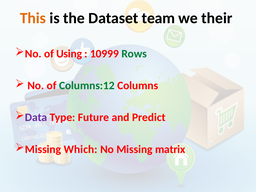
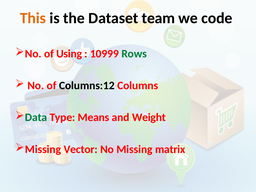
their: their -> code
Columns:12 colour: green -> black
Data colour: purple -> green
Future: Future -> Means
Predict: Predict -> Weight
Which: Which -> Vector
